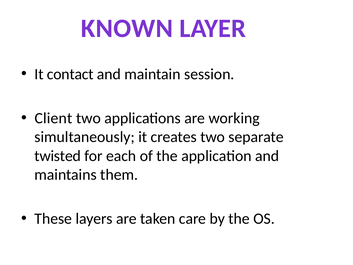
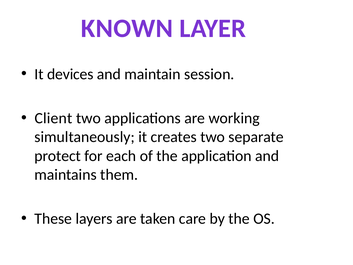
contact: contact -> devices
twisted: twisted -> protect
